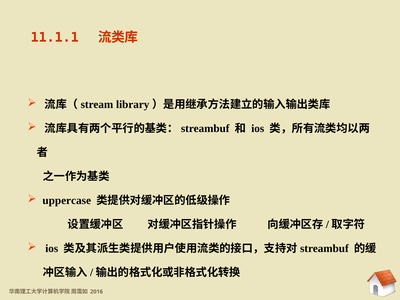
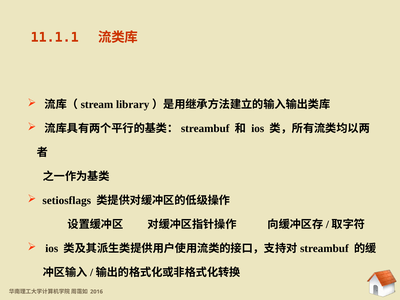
uppercase: uppercase -> setiosflags
